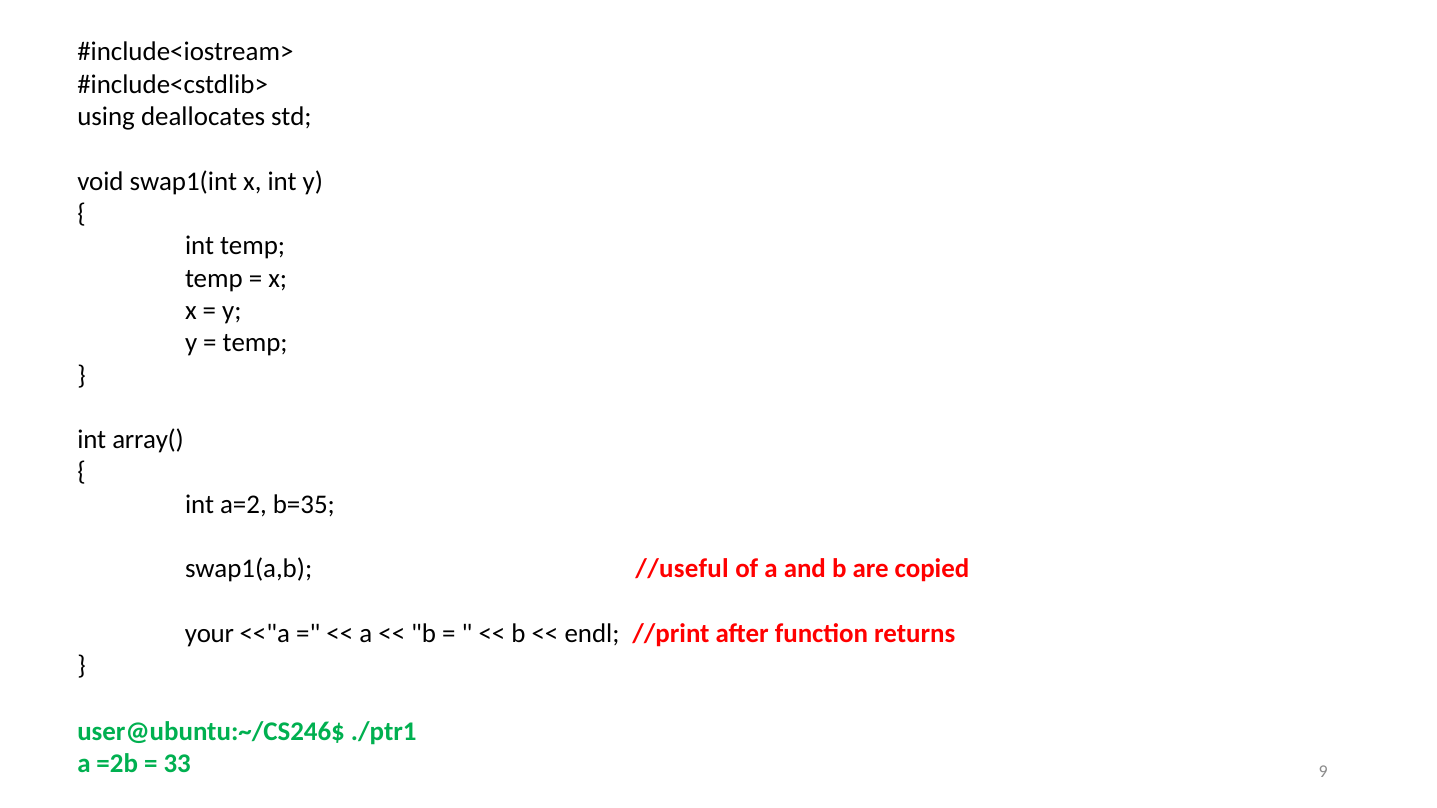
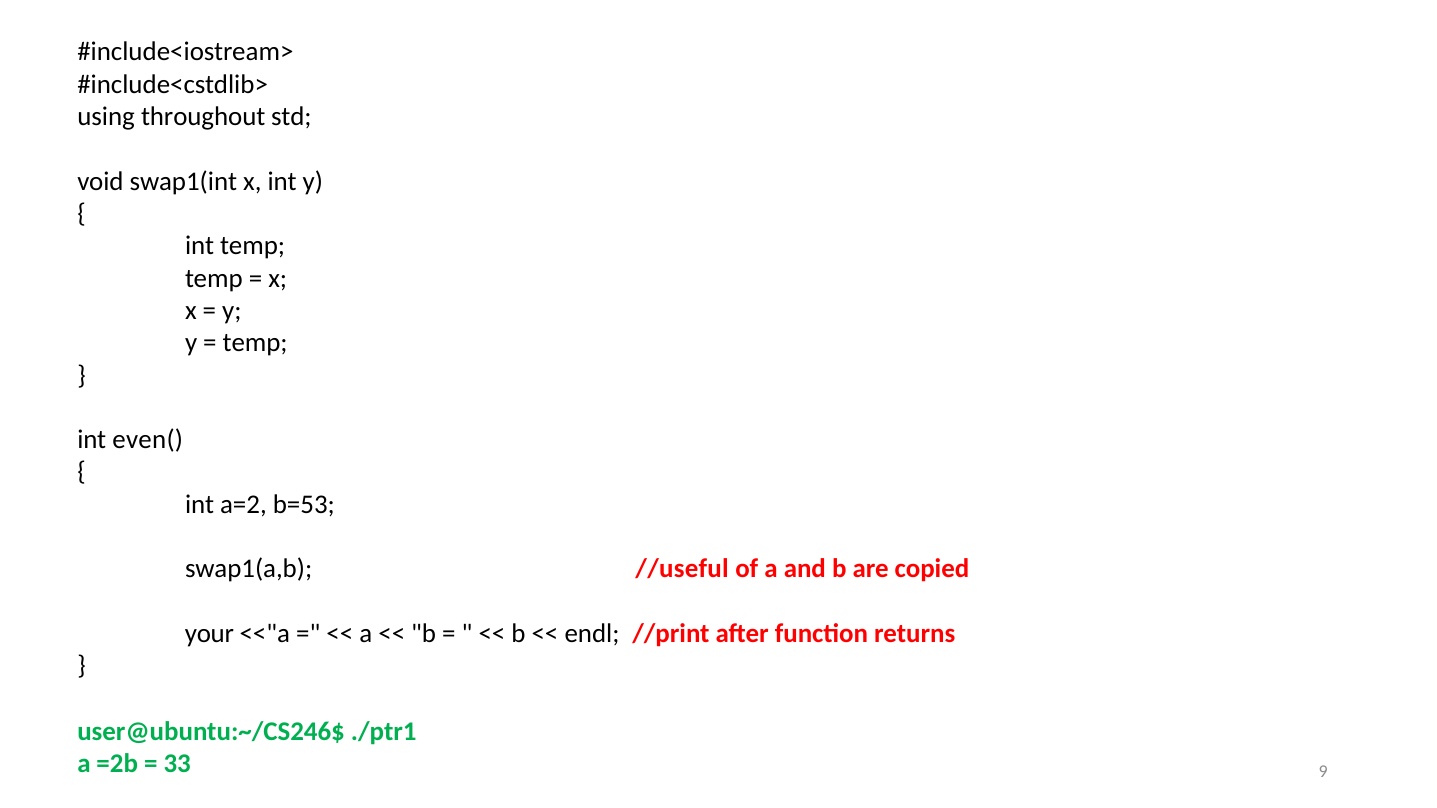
deallocates: deallocates -> throughout
array(: array( -> even(
b=35: b=35 -> b=53
